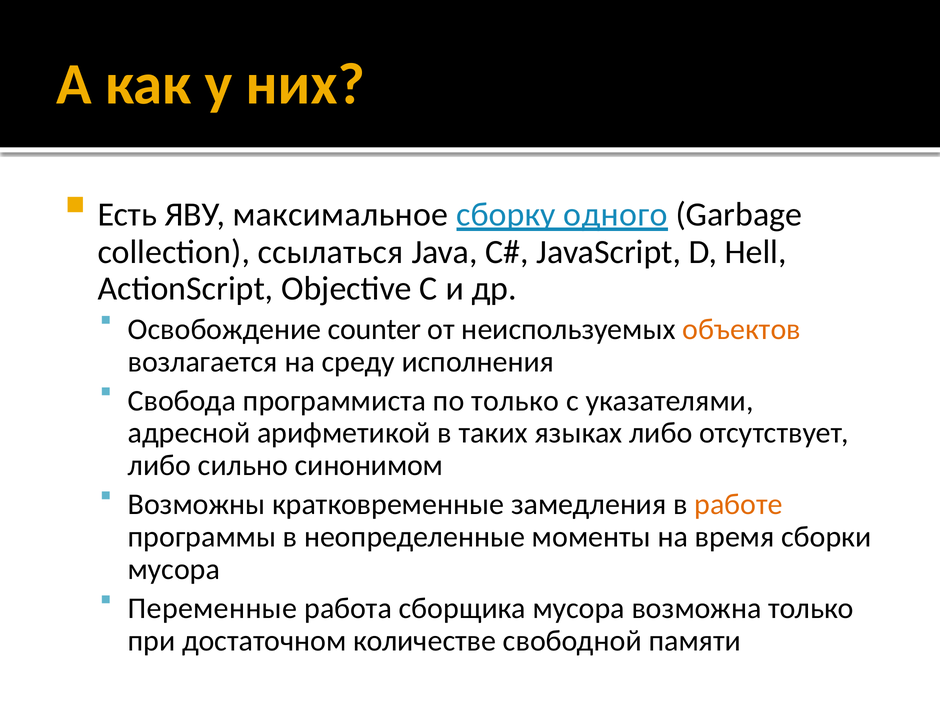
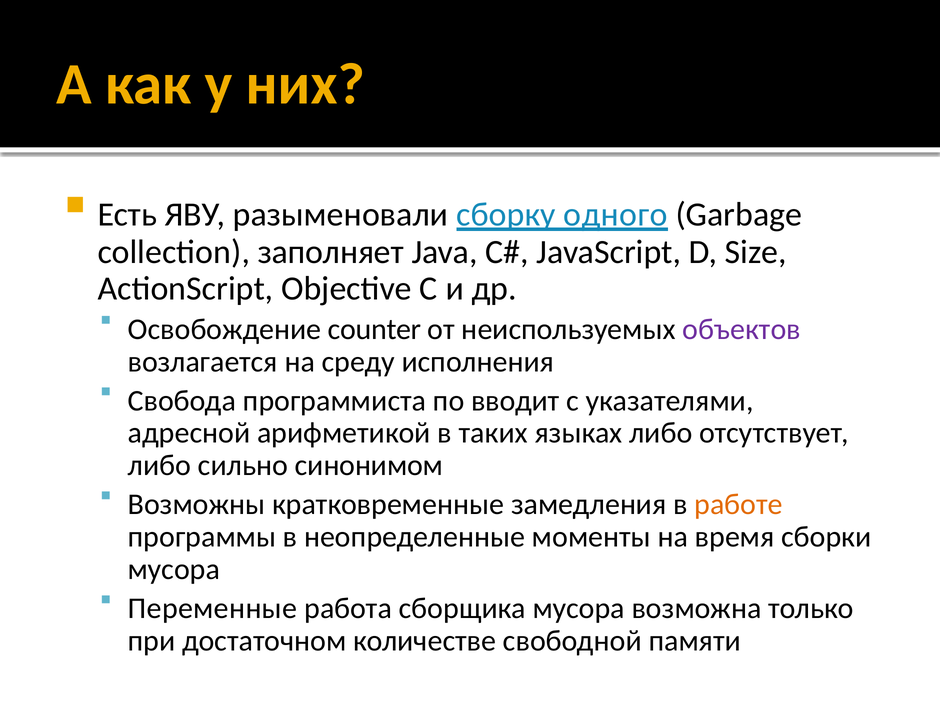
максимальное: максимальное -> разыменовали
ссылаться: ссылаться -> заполняет
Hell: Hell -> Size
объектов colour: orange -> purple
по только: только -> вводит
